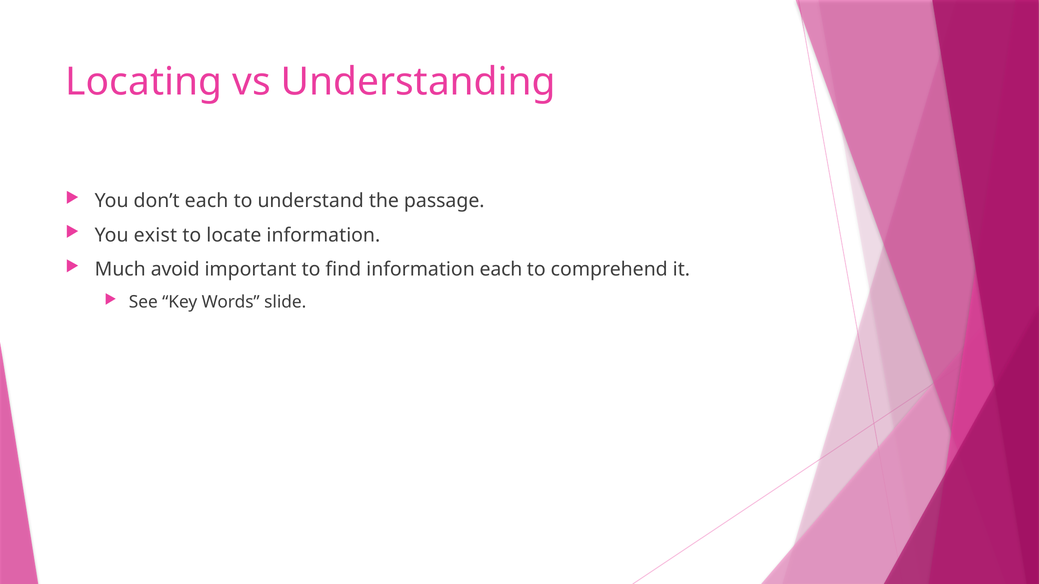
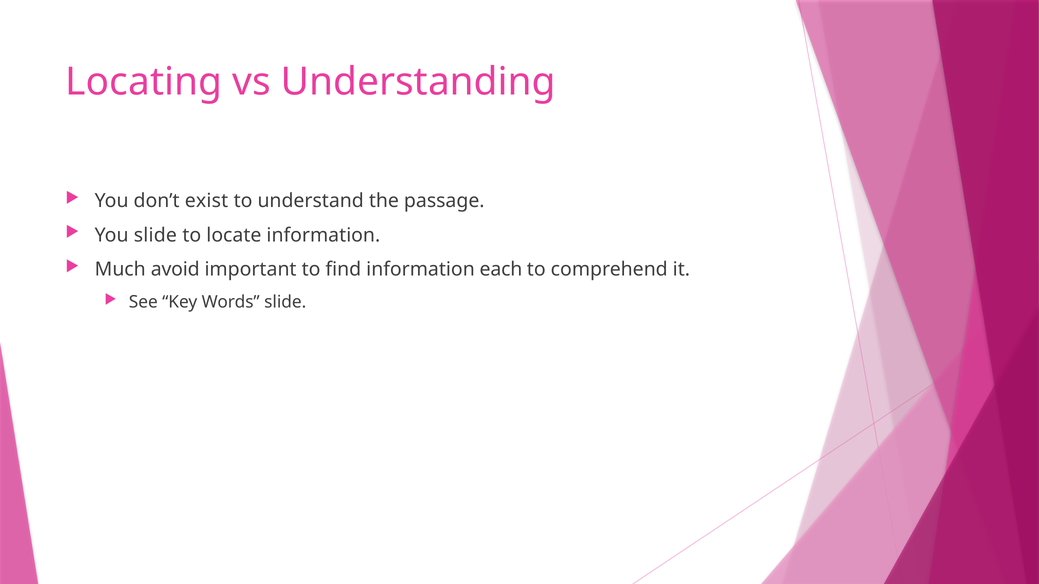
don’t each: each -> exist
You exist: exist -> slide
